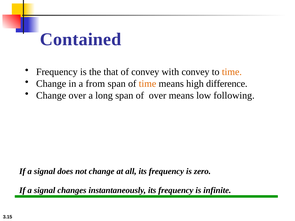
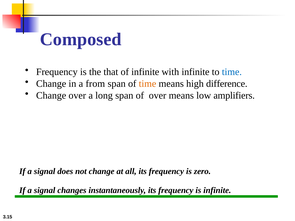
Contained: Contained -> Composed
of convey: convey -> infinite
with convey: convey -> infinite
time at (232, 72) colour: orange -> blue
following: following -> amplifiers
